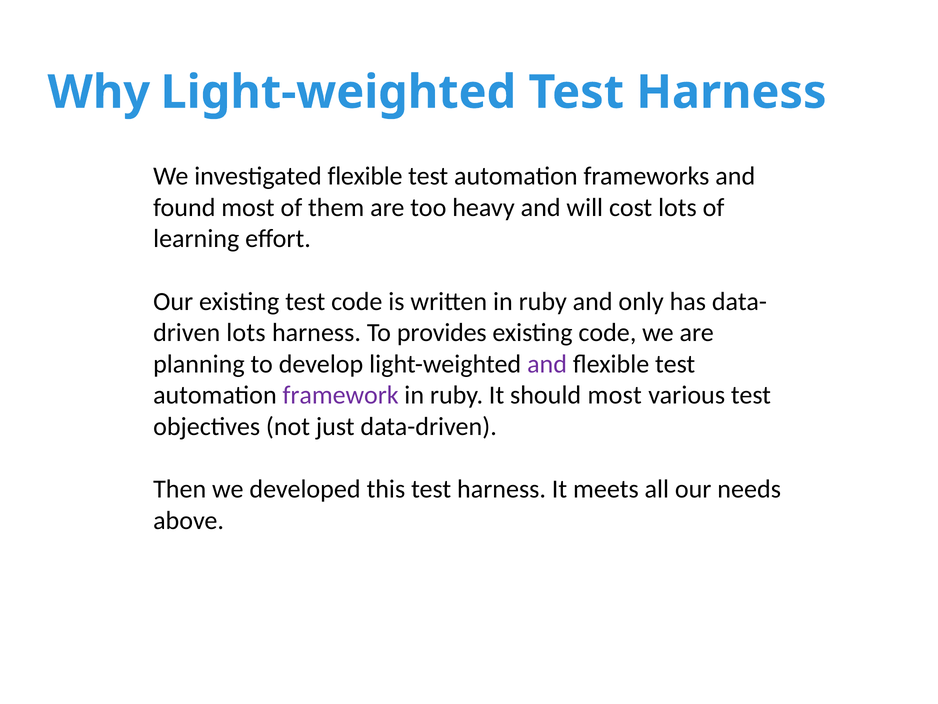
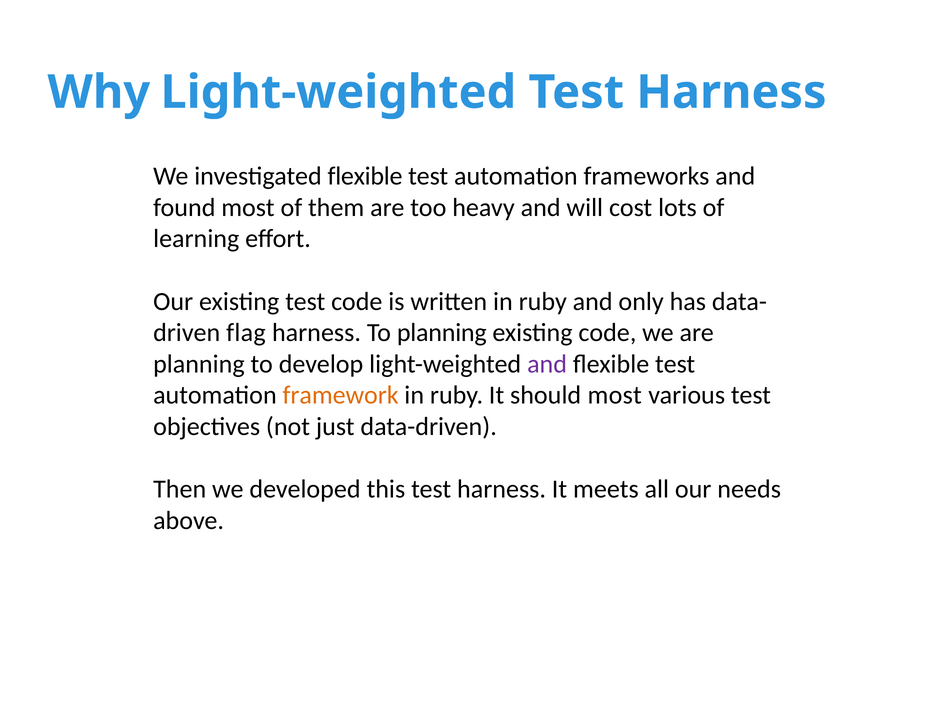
lots at (246, 333): lots -> flag
To provides: provides -> planning
framework colour: purple -> orange
